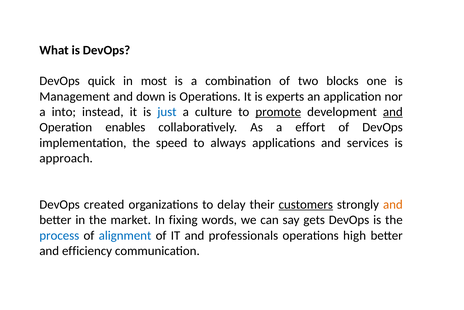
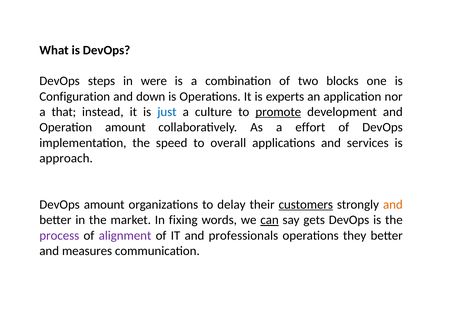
quick: quick -> steps
most: most -> were
Management: Management -> Configuration
into: into -> that
and at (393, 112) underline: present -> none
Operation enables: enables -> amount
always: always -> overall
DevOps created: created -> amount
can underline: none -> present
process colour: blue -> purple
alignment colour: blue -> purple
high: high -> they
efficiency: efficiency -> measures
